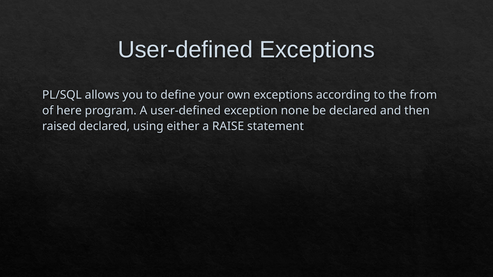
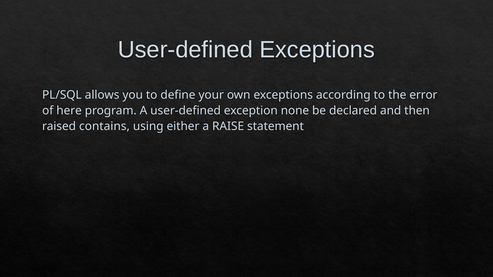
from: from -> error
raised declared: declared -> contains
